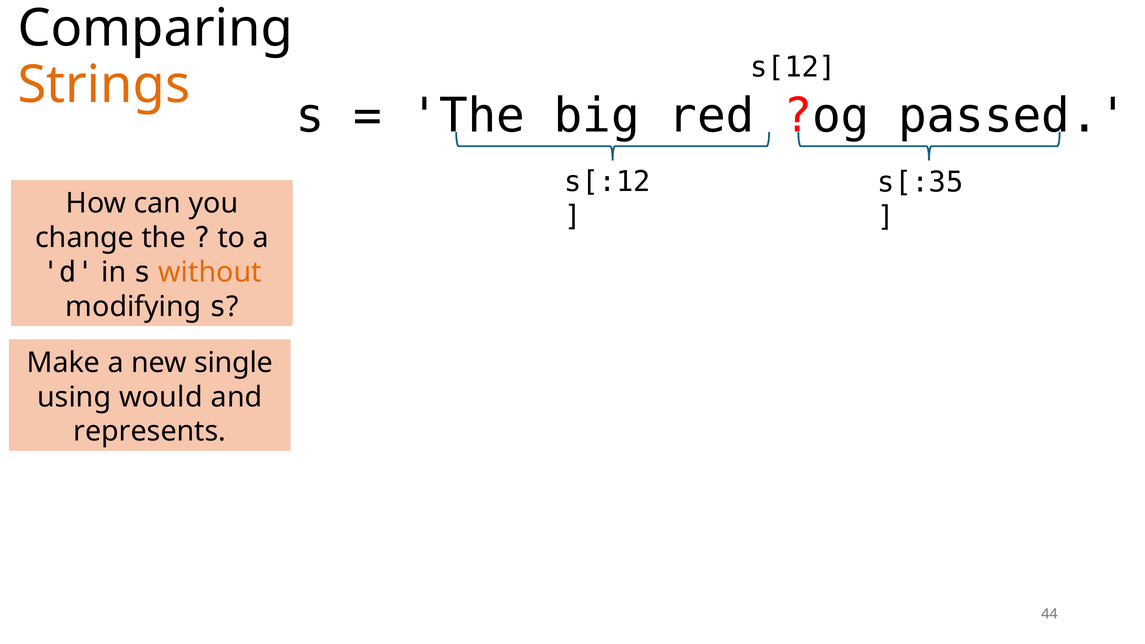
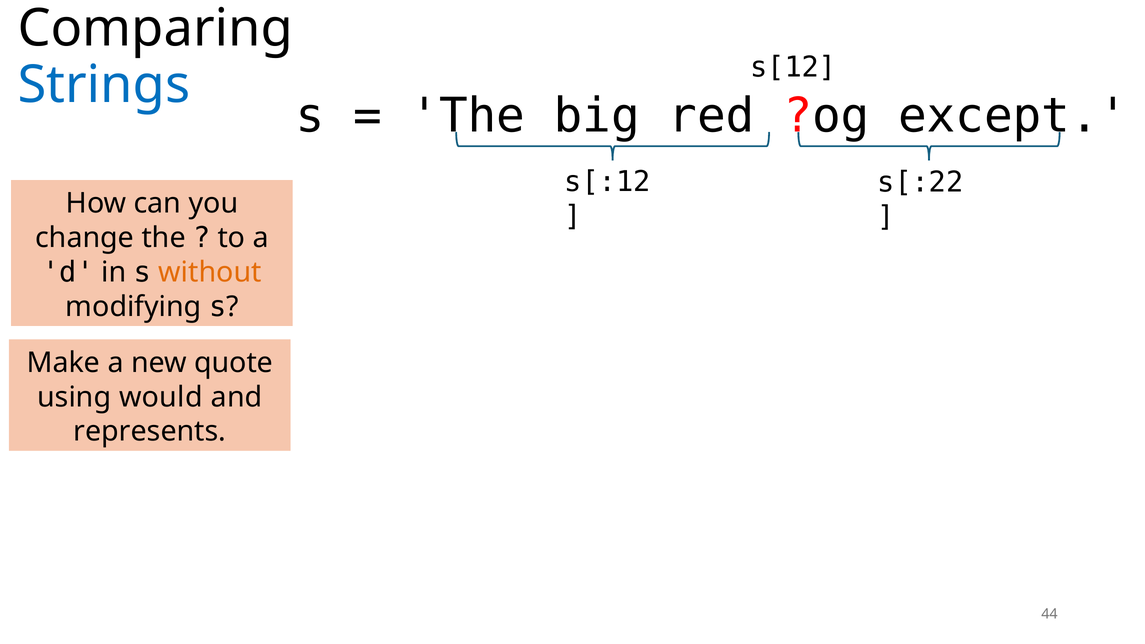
Strings colour: orange -> blue
passed: passed -> except
s[:35: s[:35 -> s[:22
single: single -> quote
